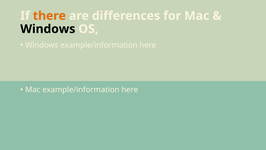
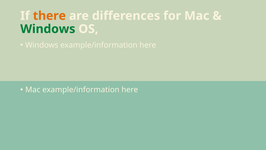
Windows at (48, 29) colour: black -> green
